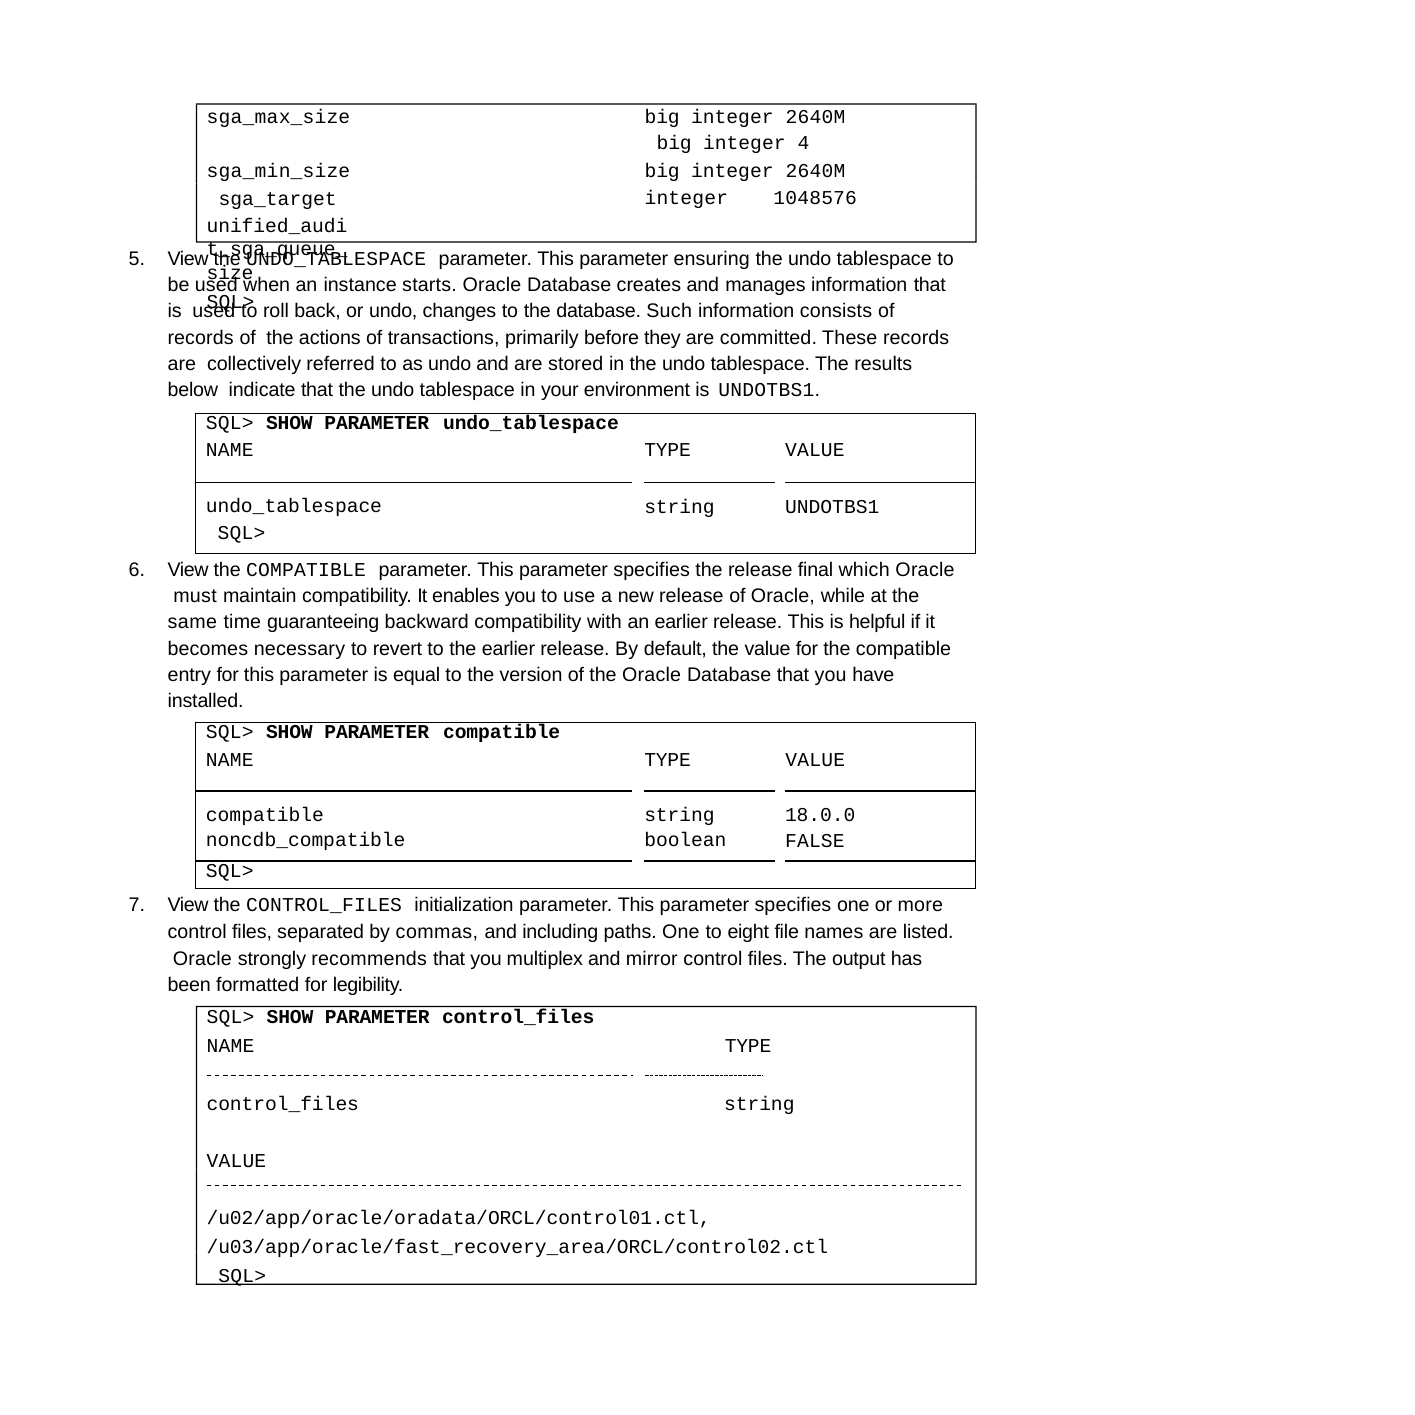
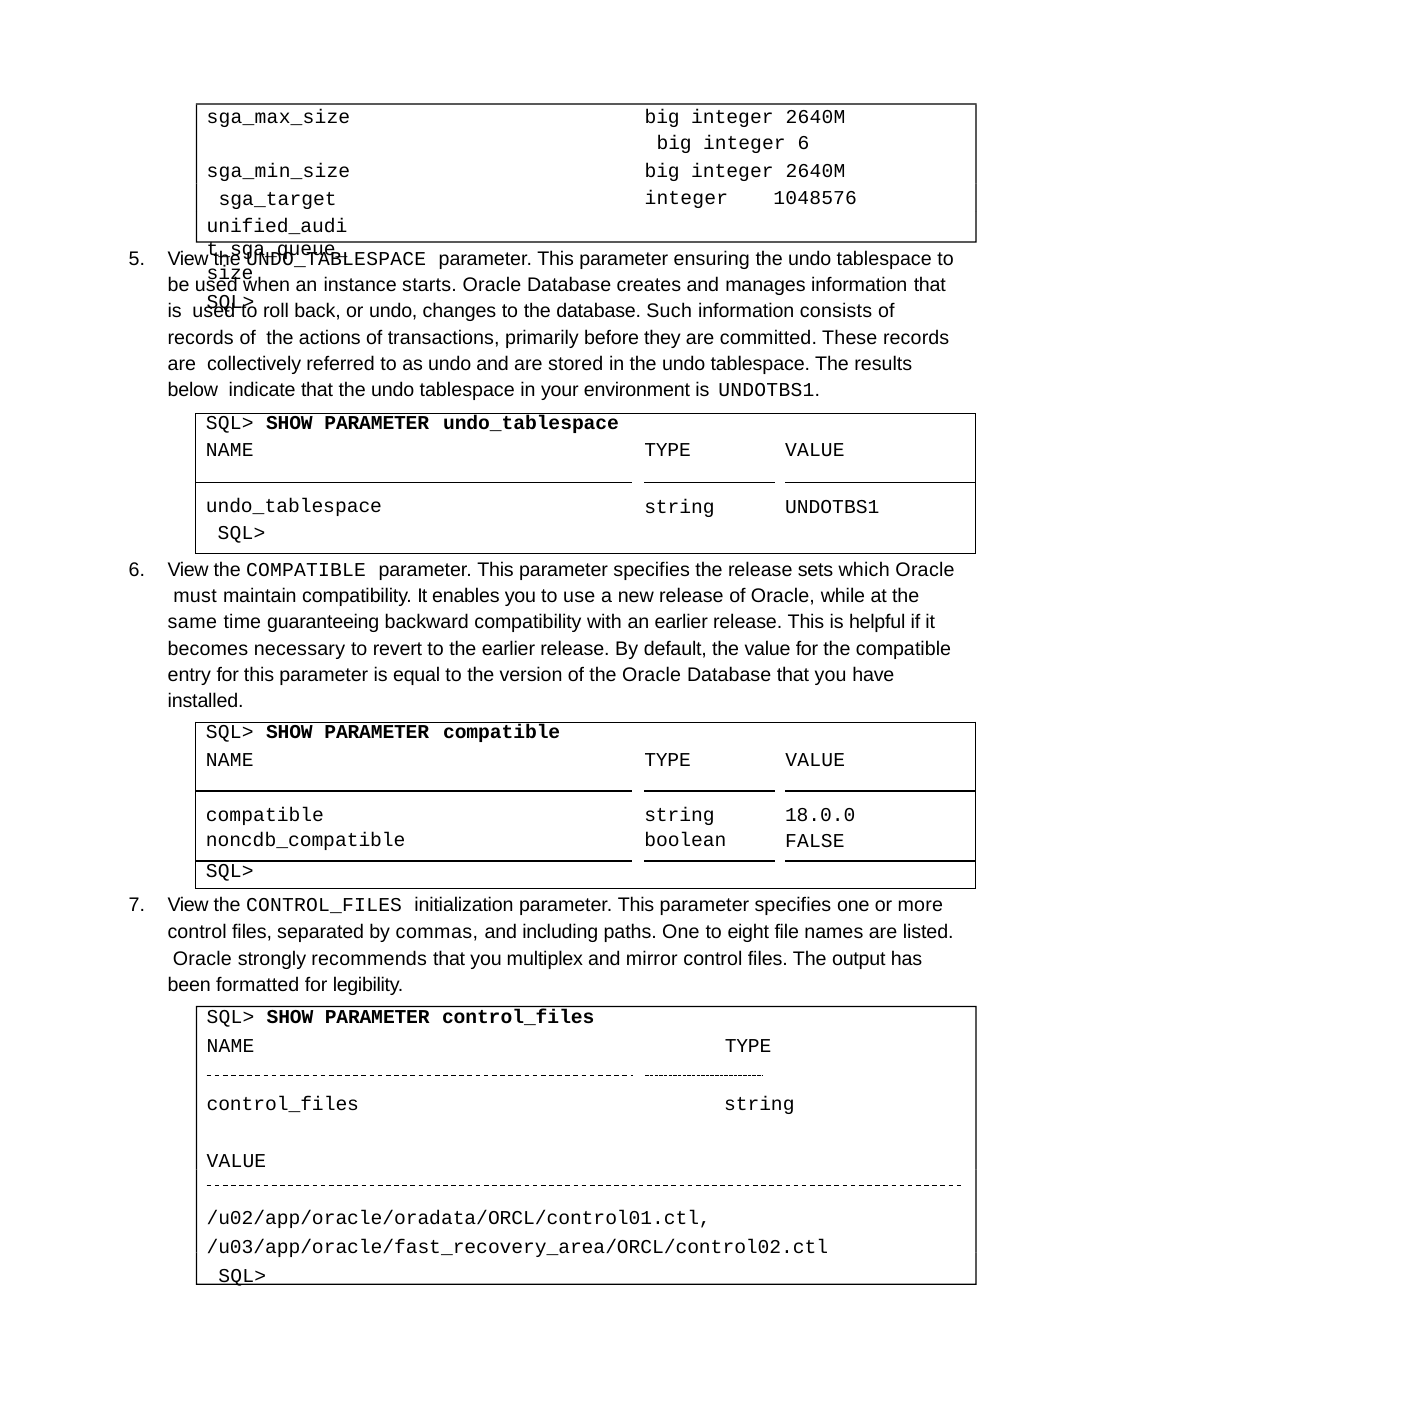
integer 4: 4 -> 6
final: final -> sets
